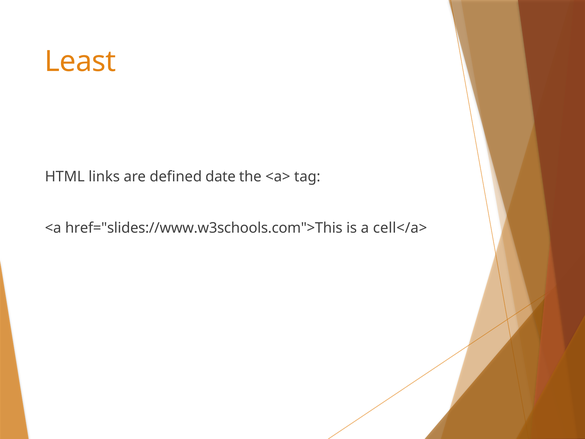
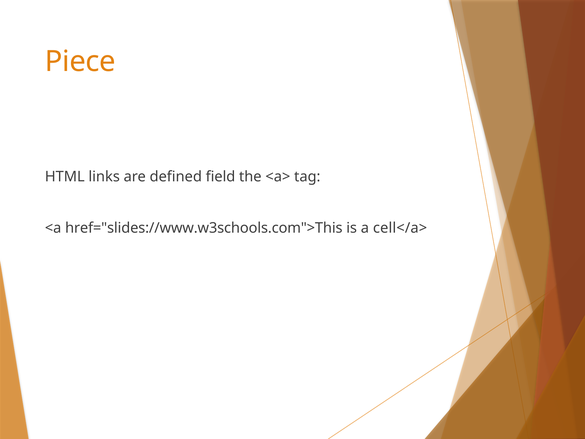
Least: Least -> Piece
date: date -> field
